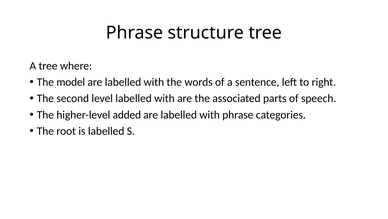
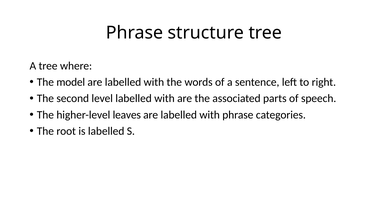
added: added -> leaves
